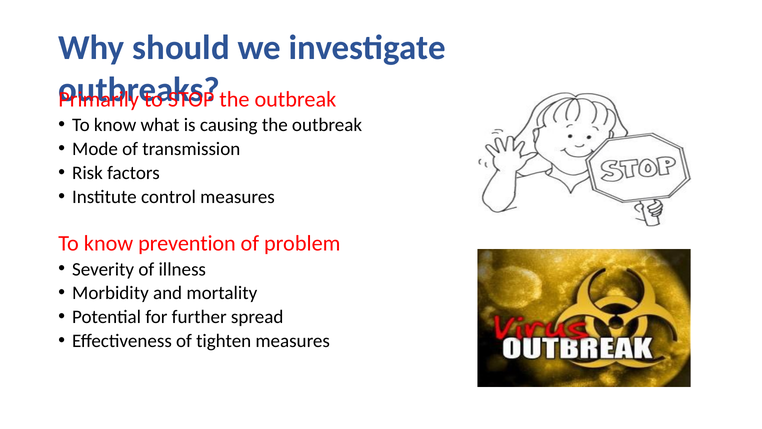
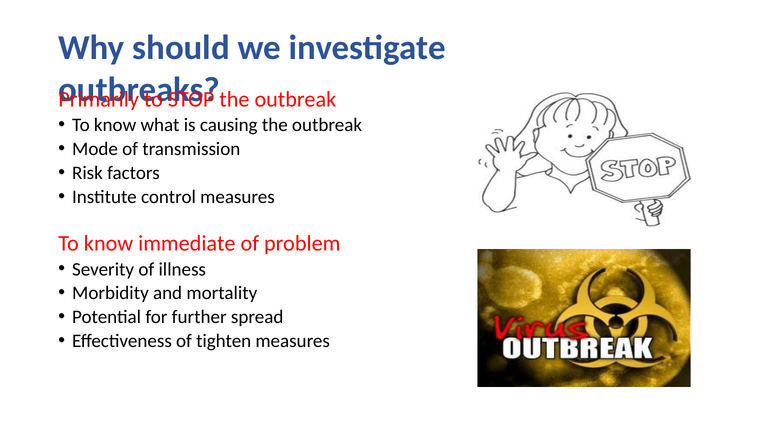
prevention: prevention -> immediate
